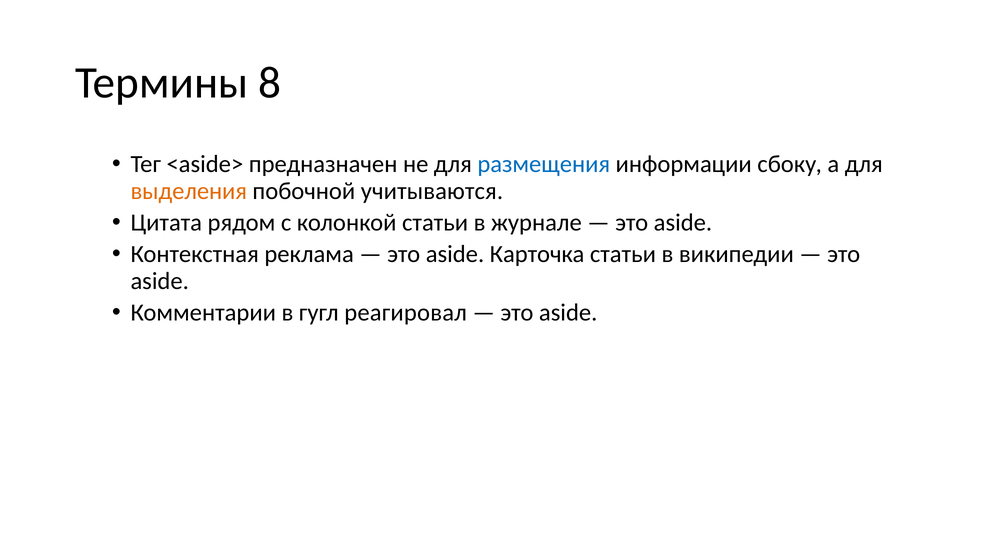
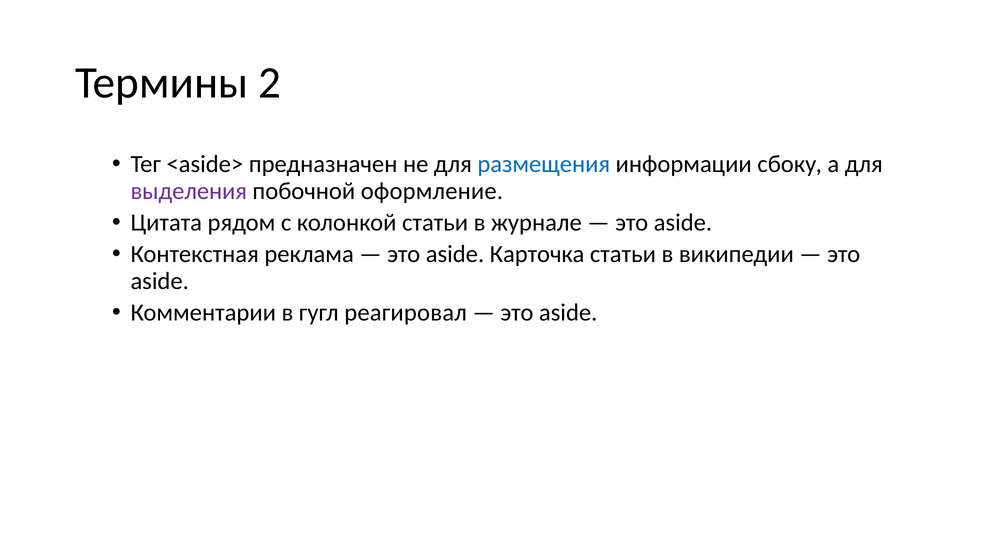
8: 8 -> 2
выделения colour: orange -> purple
учитываются: учитываются -> оформление
